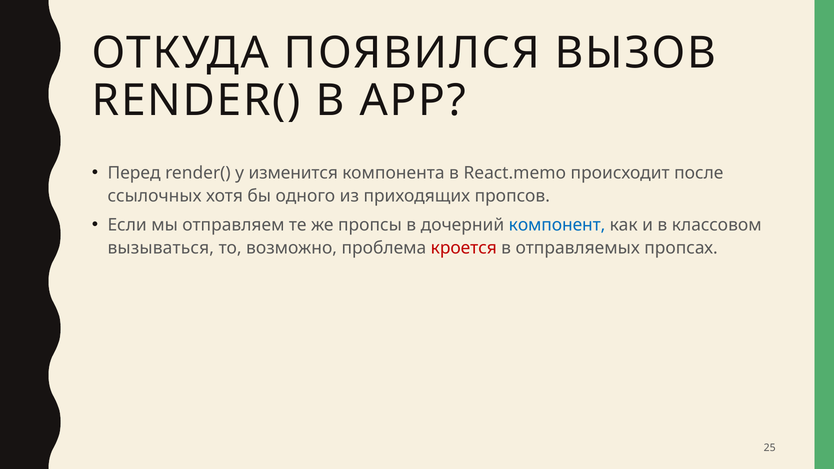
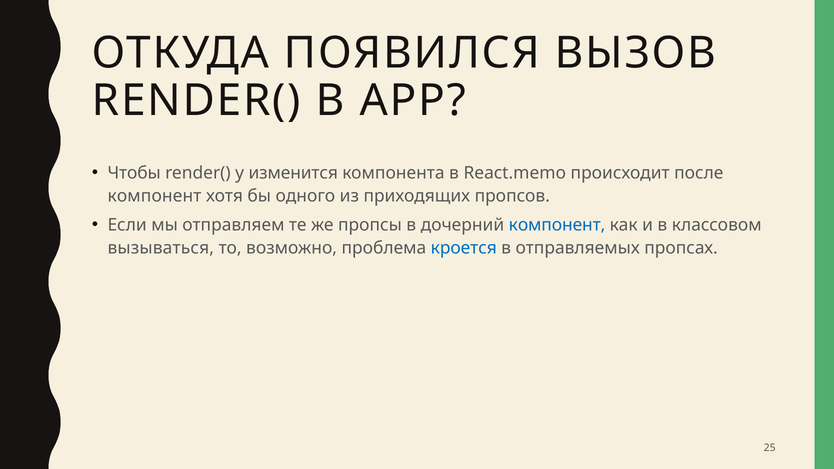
Перед: Перед -> Чтобы
ссылочных at (155, 196): ссылочных -> компонент
кроется colour: red -> blue
